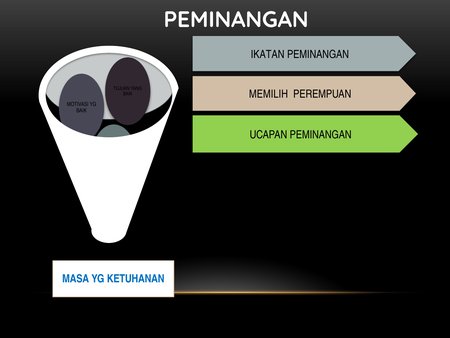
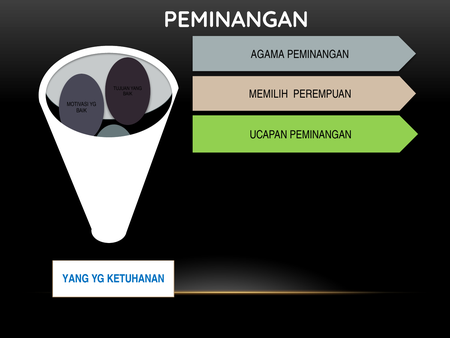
IKATAN: IKATAN -> AGAMA
MASA at (76, 278): MASA -> YANG
